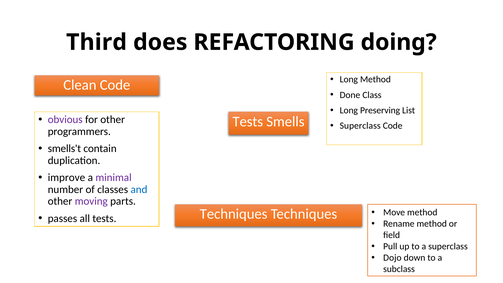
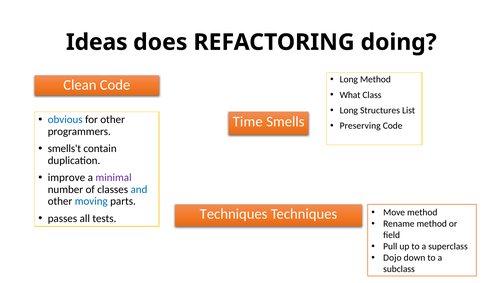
Third: Third -> Ideas
Done: Done -> What
Preserving: Preserving -> Structures
obvious colour: purple -> blue
Tests at (248, 121): Tests -> Time
Superclass at (360, 126): Superclass -> Preserving
moving colour: purple -> blue
